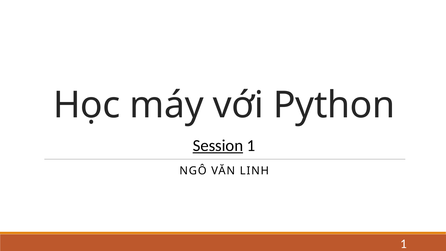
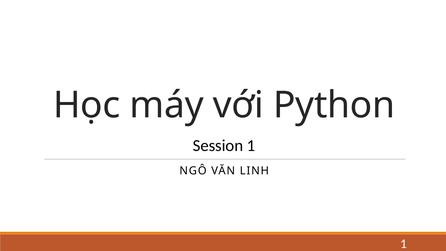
Session underline: present -> none
